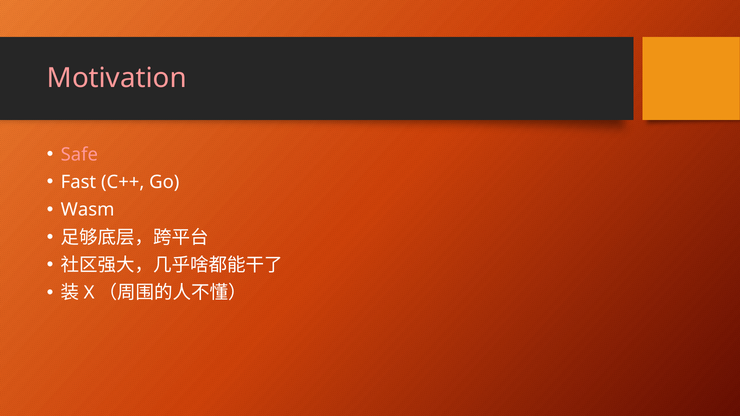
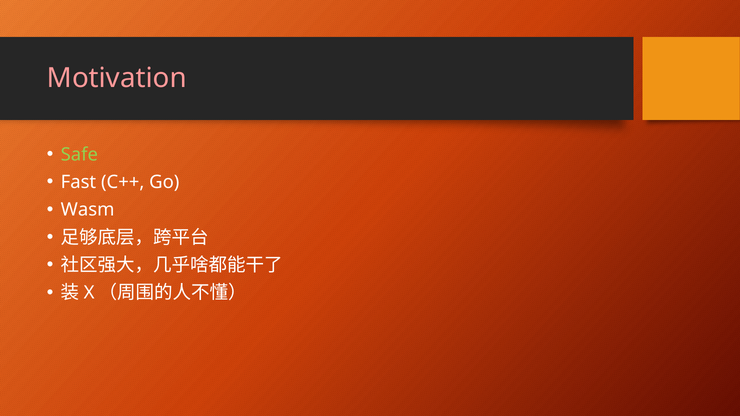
Safe colour: pink -> light green
